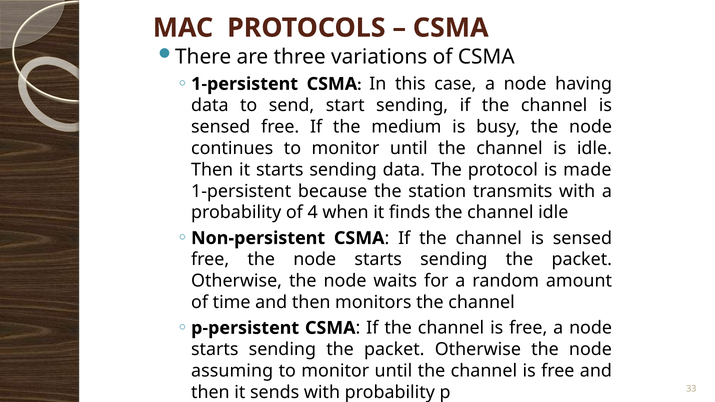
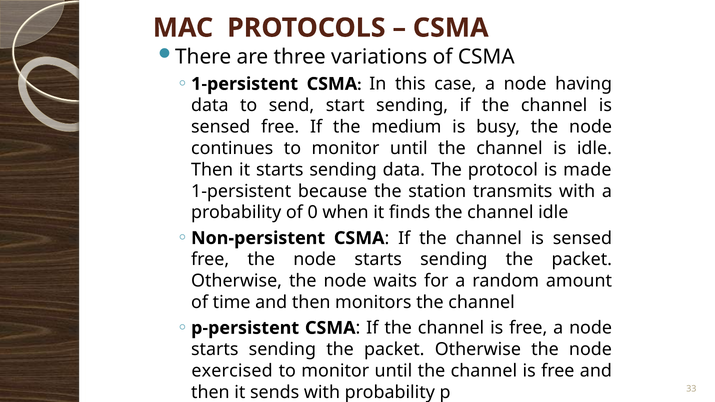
4: 4 -> 0
assuming: assuming -> exercised
